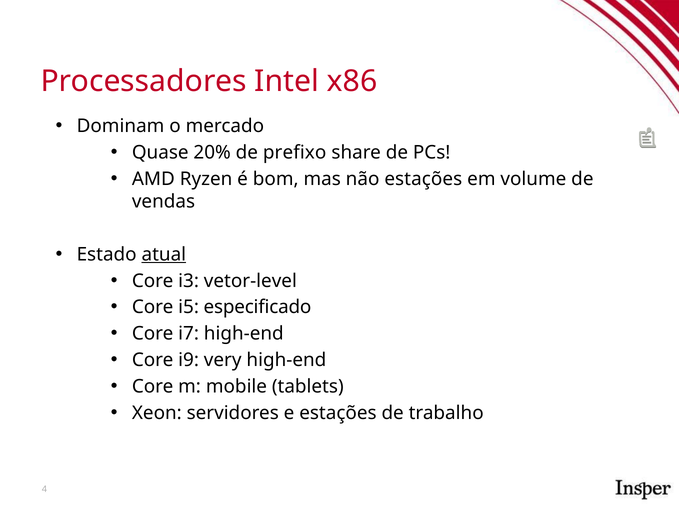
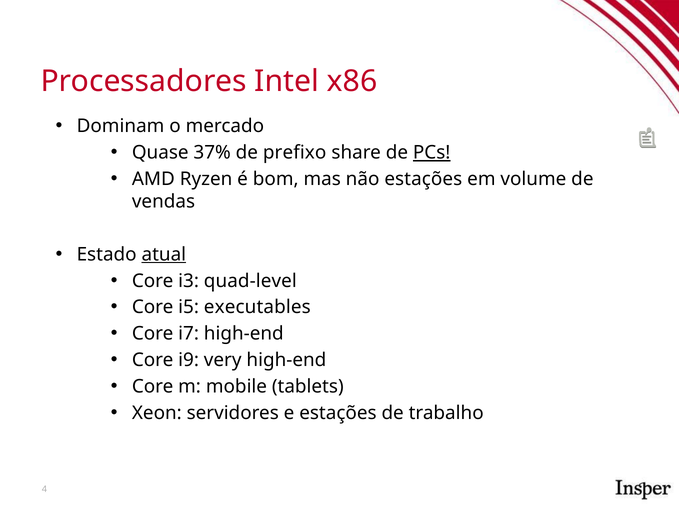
20%: 20% -> 37%
PCs underline: none -> present
vetor-level: vetor-level -> quad-level
especificado: especificado -> executables
